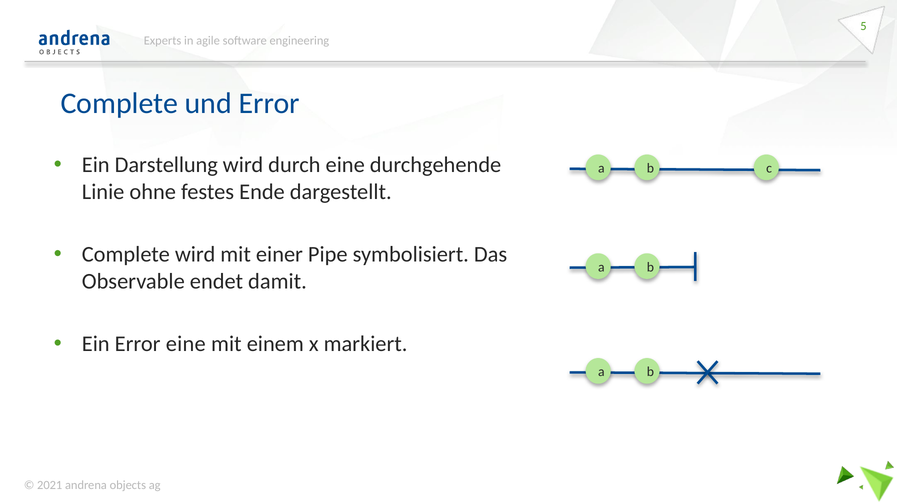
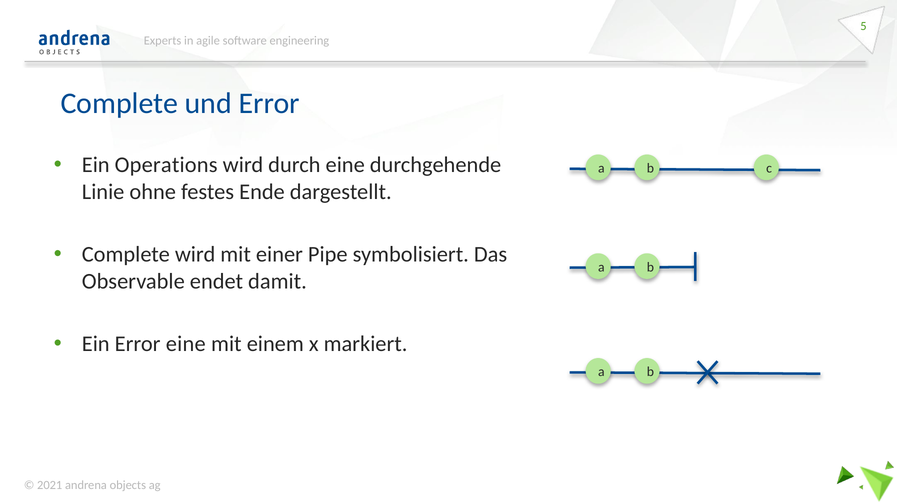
Darstellung: Darstellung -> Operations
